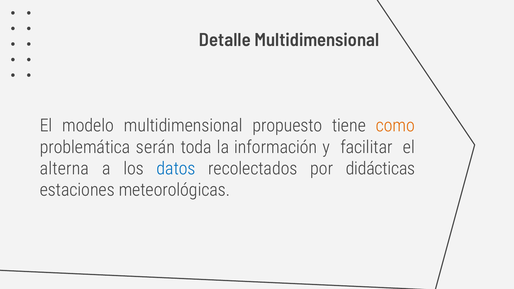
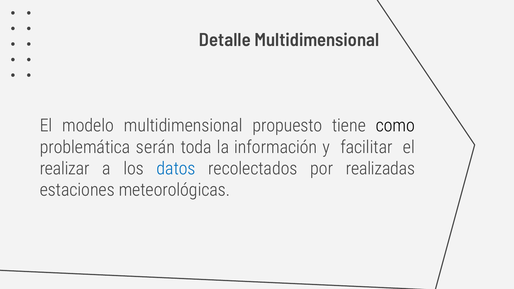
como colour: orange -> black
alterna: alterna -> realizar
didácticas: didácticas -> realizadas
